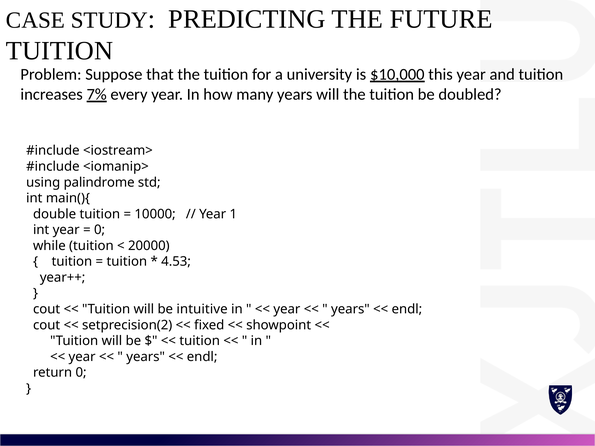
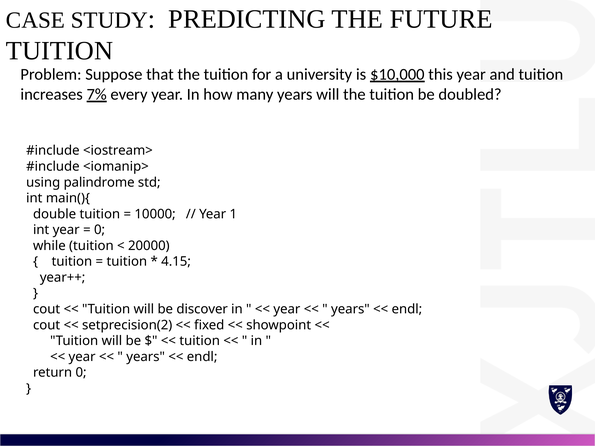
4.53: 4.53 -> 4.15
intuitive: intuitive -> discover
